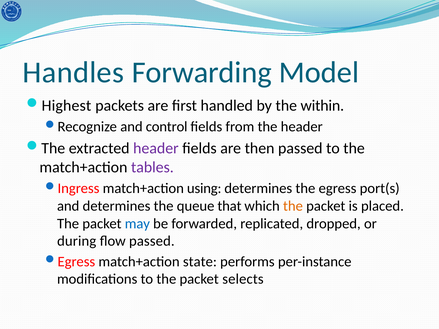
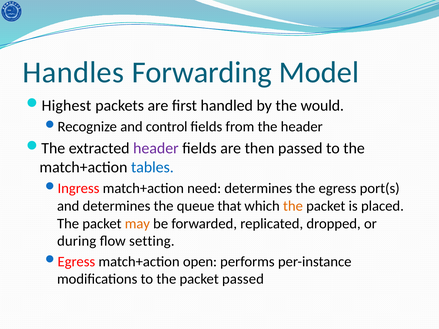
within: within -> would
tables colour: purple -> blue
using: using -> need
may colour: blue -> orange
flow passed: passed -> setting
state: state -> open
packet selects: selects -> passed
